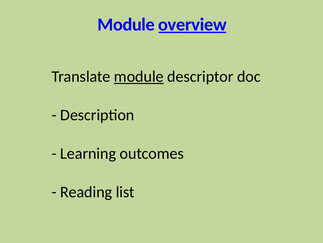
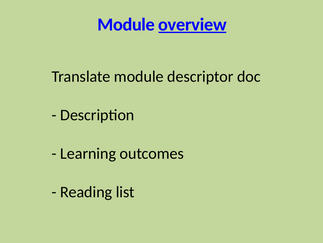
module at (139, 76) underline: present -> none
